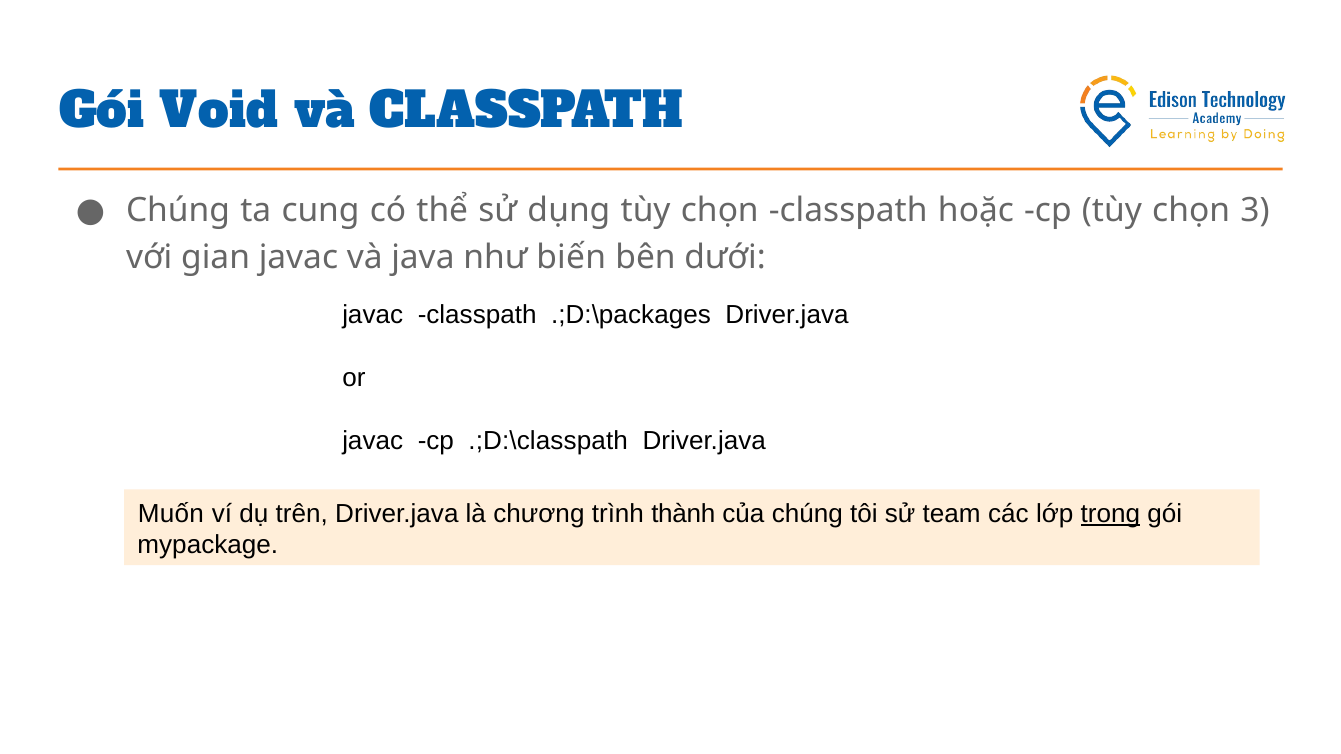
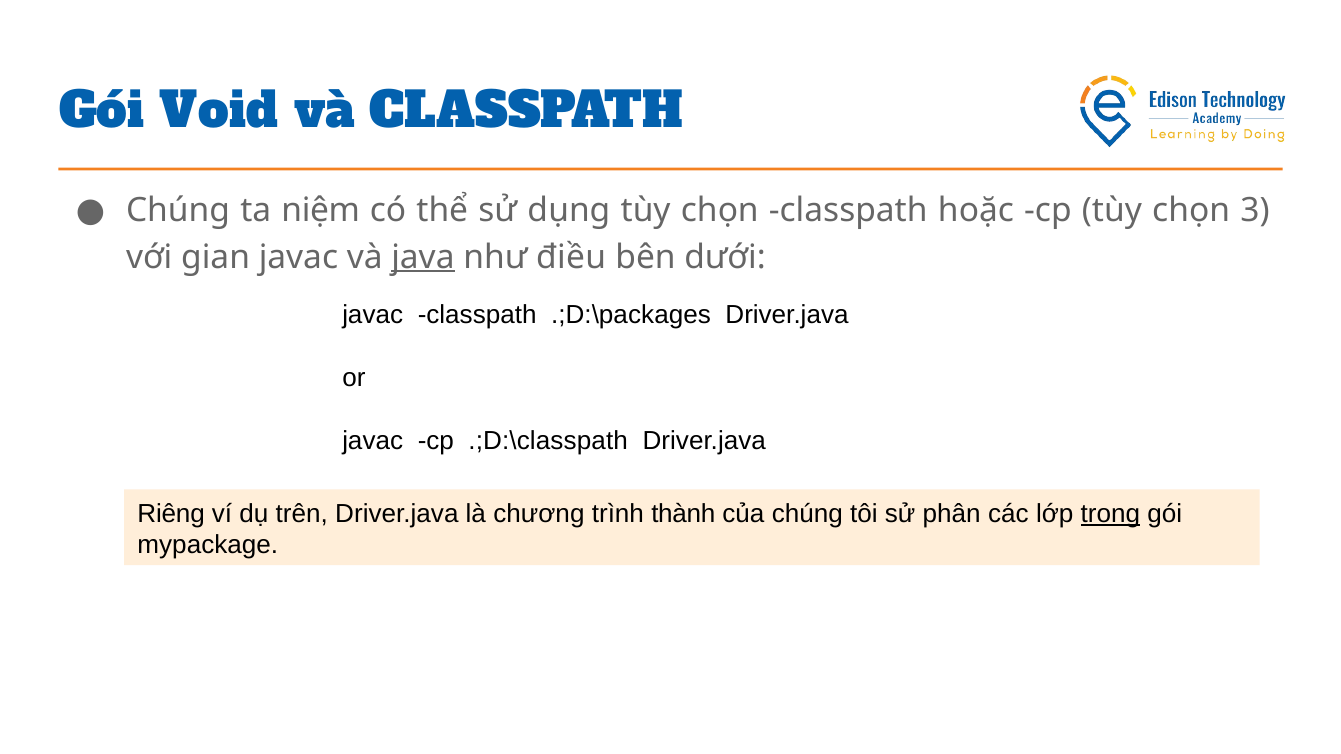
cung: cung -> niệm
java underline: none -> present
biến: biến -> điều
Muốn: Muốn -> Riêng
team: team -> phân
